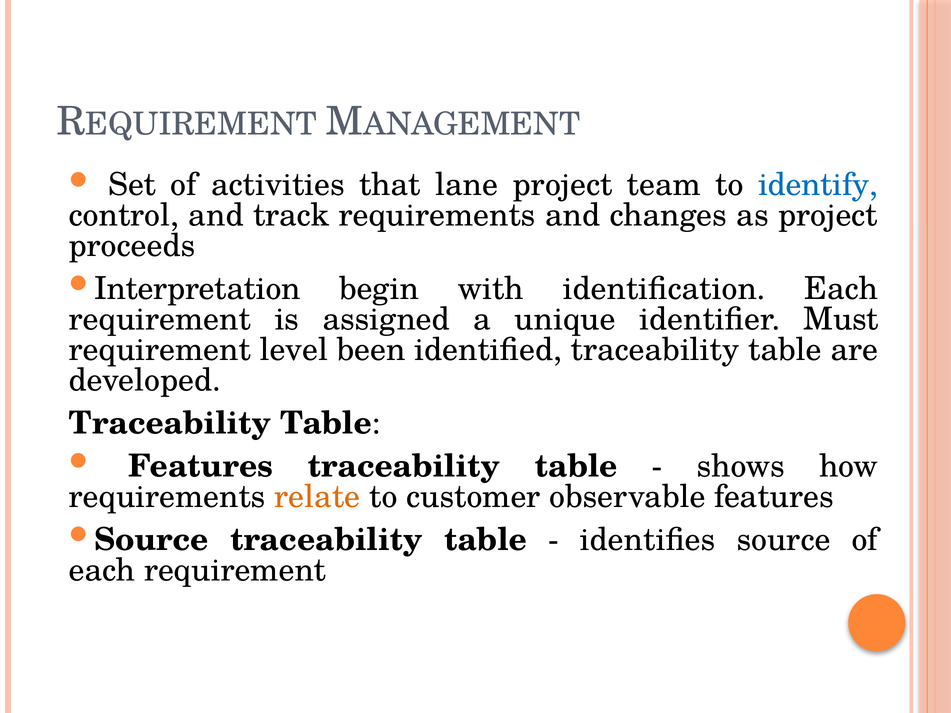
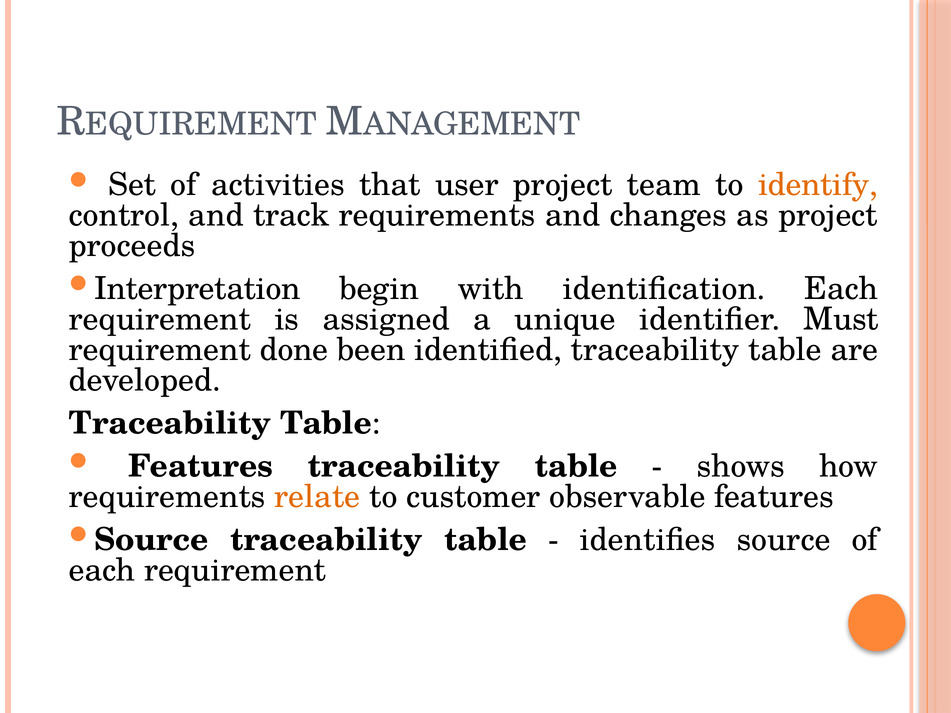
lane: lane -> user
identify colour: blue -> orange
level: level -> done
